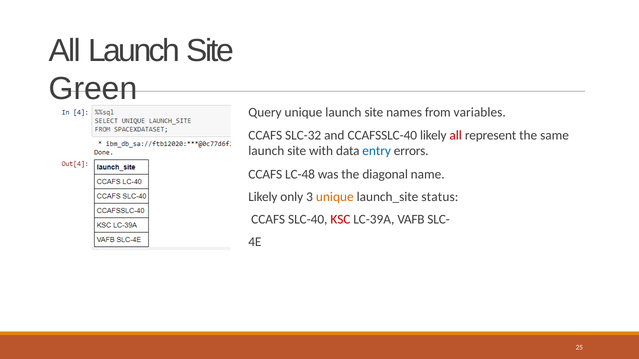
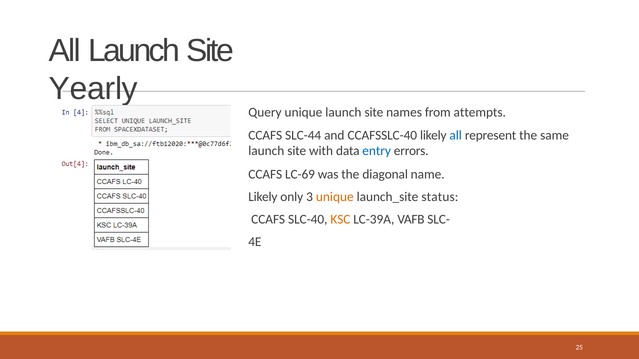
Green: Green -> Yearly
variables: variables -> attempts
SLC-32: SLC-32 -> SLC-44
all at (456, 136) colour: red -> blue
LC-48: LC-48 -> LC-69
KSC colour: red -> orange
